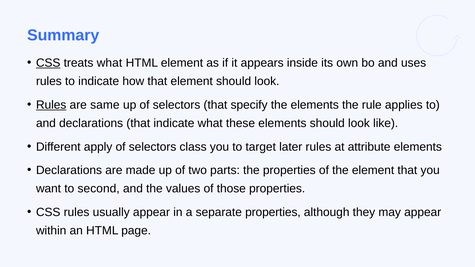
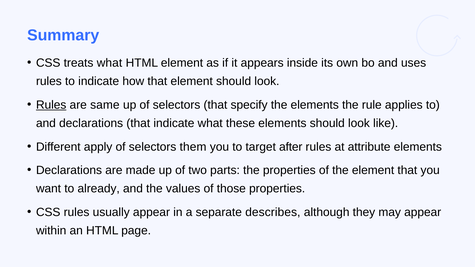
CSS at (48, 63) underline: present -> none
class: class -> them
later: later -> after
second: second -> already
separate properties: properties -> describes
